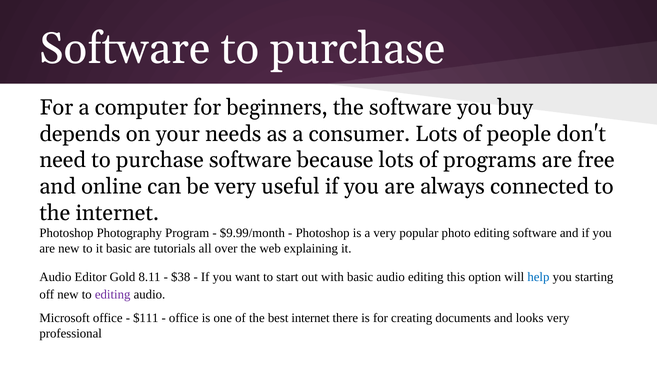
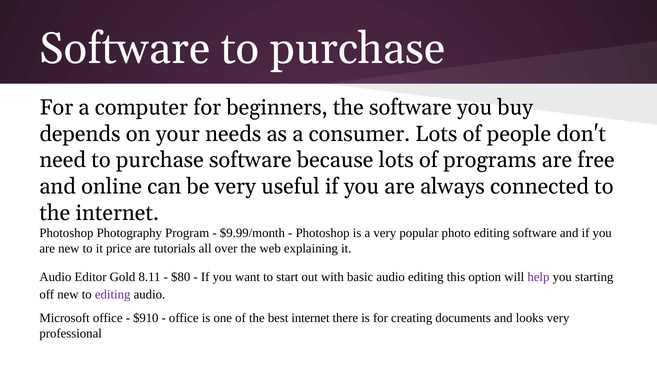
it basic: basic -> price
$38: $38 -> $80
help colour: blue -> purple
$111: $111 -> $910
